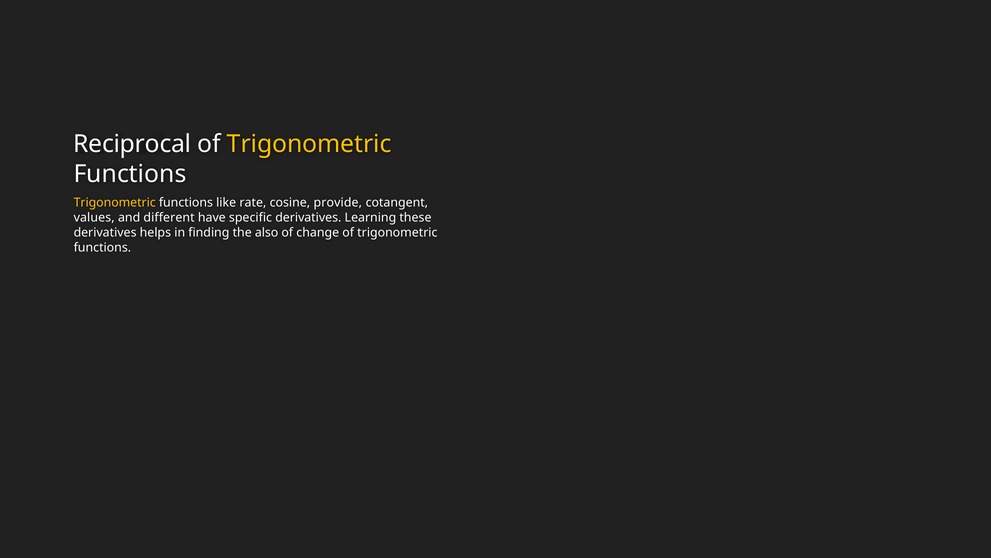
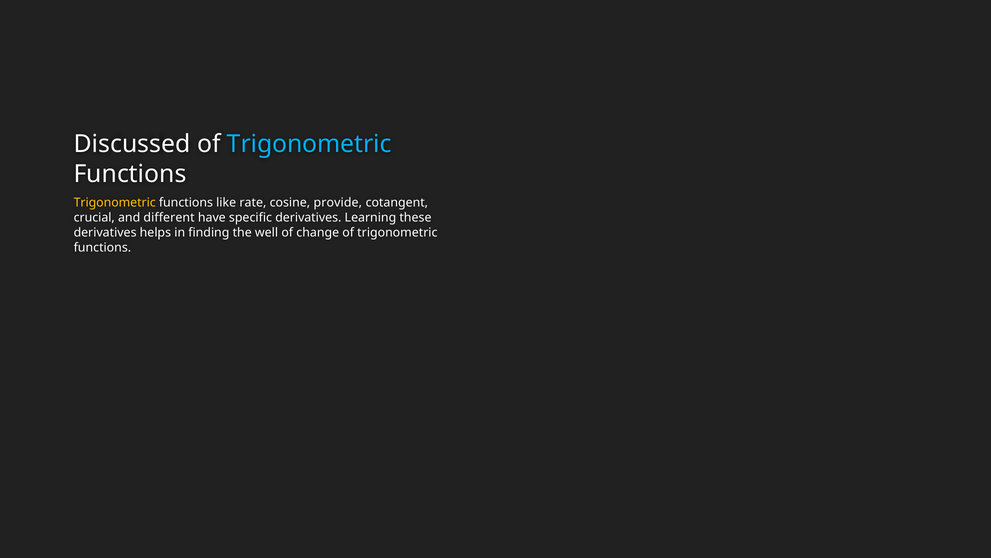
Reciprocal: Reciprocal -> Discussed
Trigonometric at (309, 144) colour: yellow -> light blue
values: values -> crucial
also: also -> well
